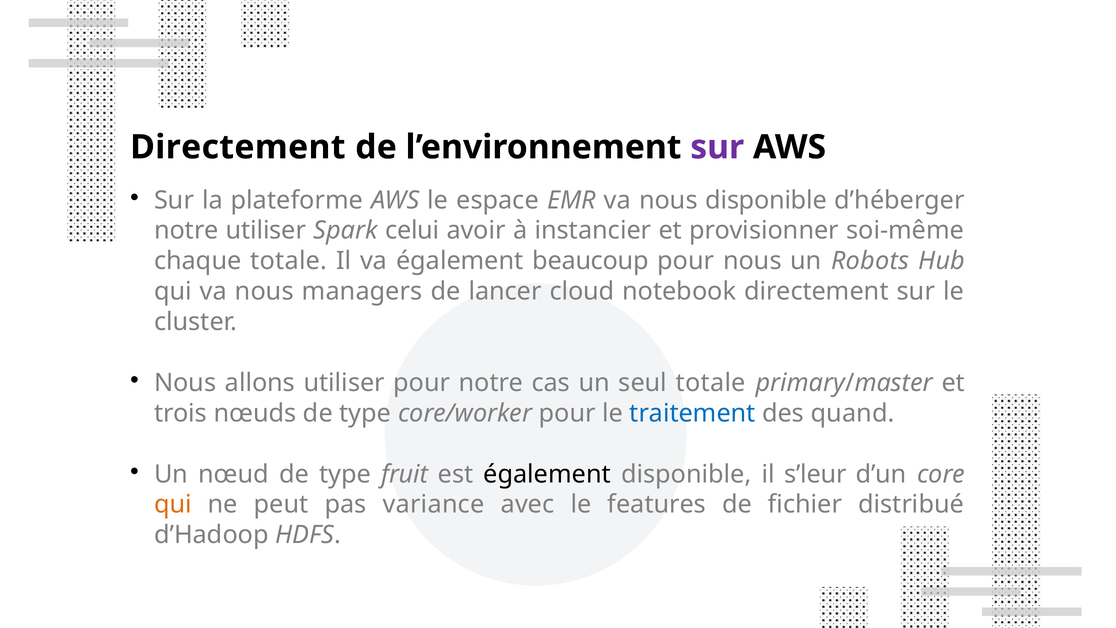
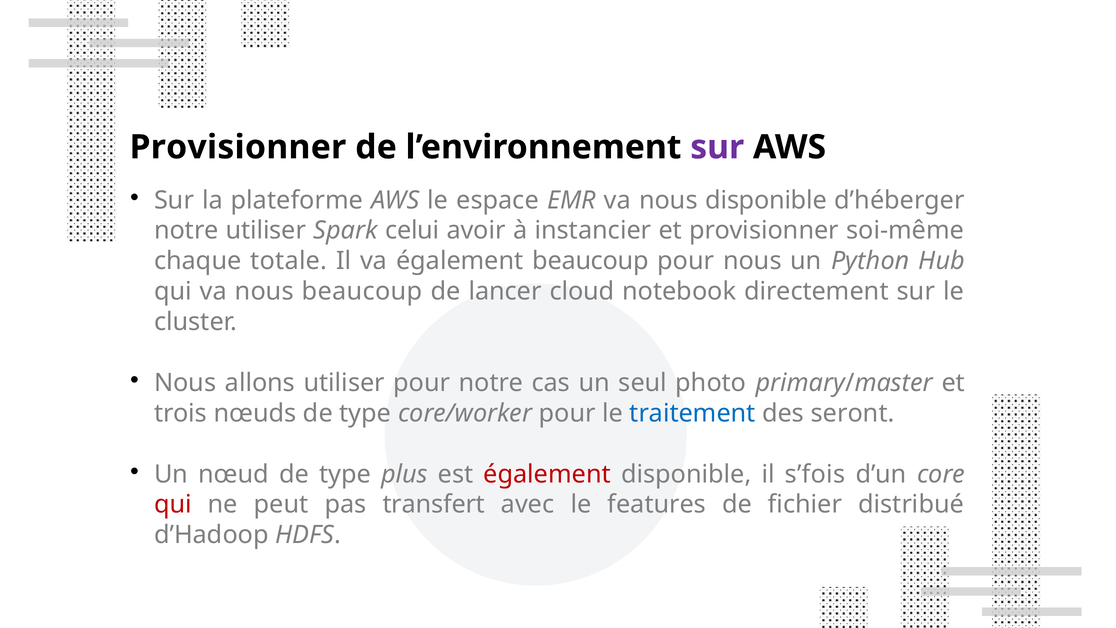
Directement at (238, 147): Directement -> Provisionner
Robots: Robots -> Python
nous managers: managers -> beaucoup
seul totale: totale -> photo
quand: quand -> seront
fruit: fruit -> plus
également at (547, 474) colour: black -> red
s’leur: s’leur -> s’fois
qui at (173, 504) colour: orange -> red
variance: variance -> transfert
